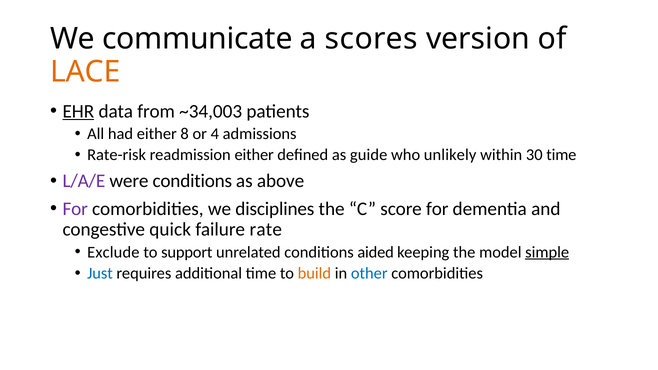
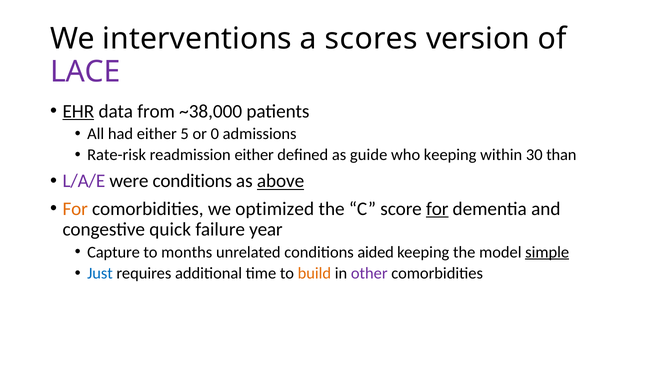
communicate: communicate -> interventions
LACE colour: orange -> purple
~34,003: ~34,003 -> ~38,000
8: 8 -> 5
4: 4 -> 0
who unlikely: unlikely -> keeping
30 time: time -> than
above underline: none -> present
For at (75, 209) colour: purple -> orange
disciplines: disciplines -> optimized
for at (437, 209) underline: none -> present
rate: rate -> year
Exclude: Exclude -> Capture
support: support -> months
other colour: blue -> purple
